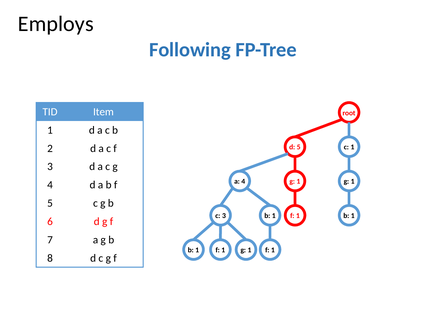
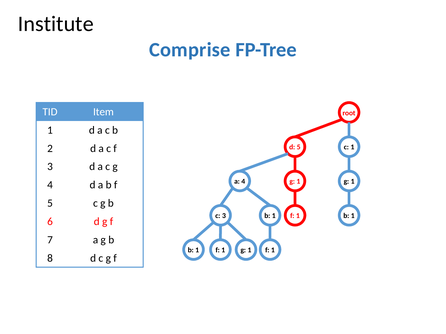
Employs: Employs -> Institute
Following: Following -> Comprise
